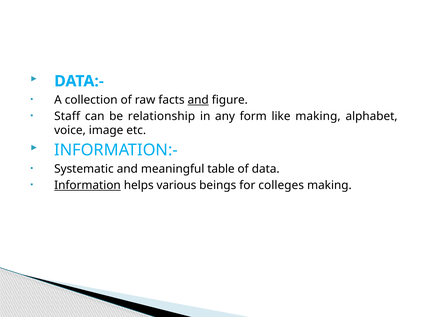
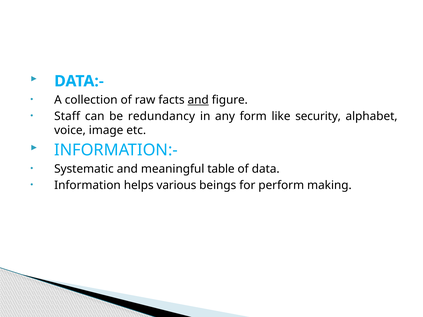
relationship: relationship -> redundancy
like making: making -> security
Information underline: present -> none
colleges: colleges -> perform
